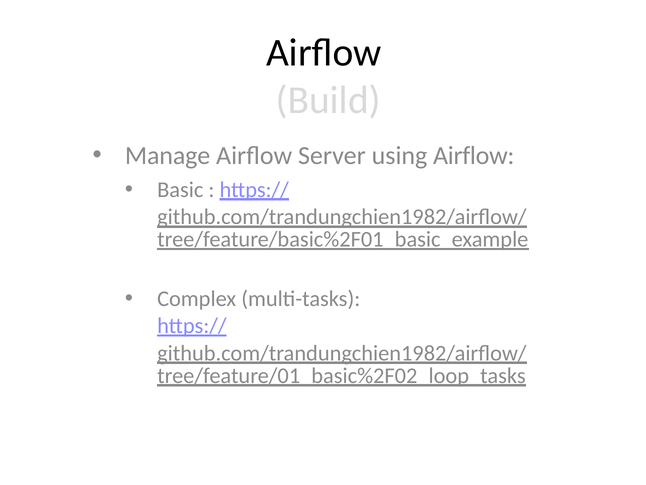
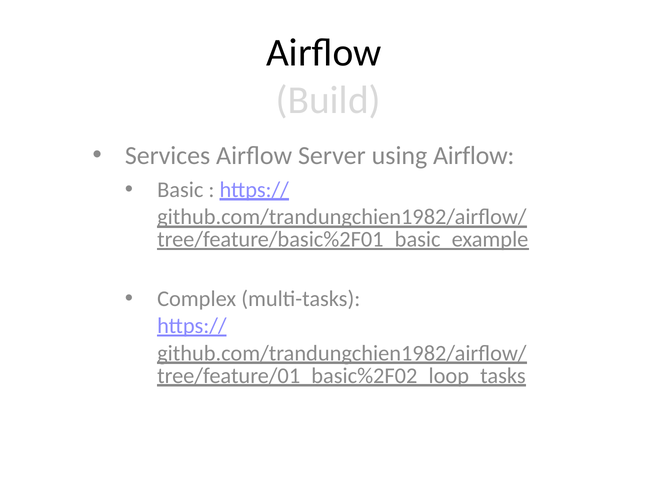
Manage: Manage -> Services
